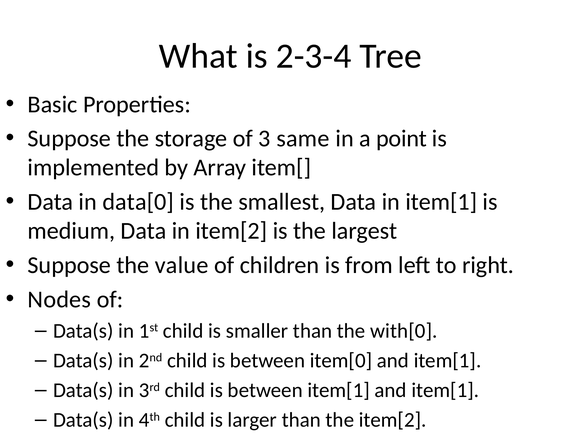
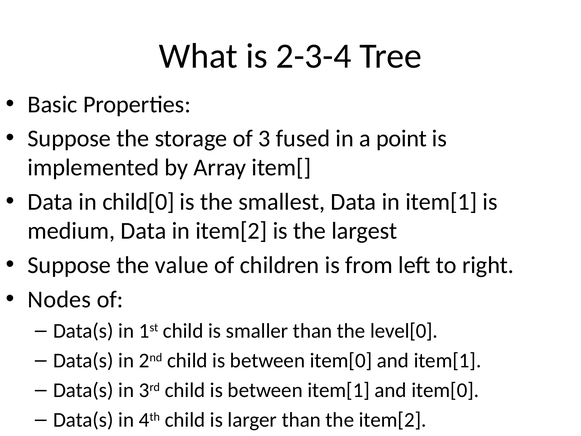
same: same -> fused
data[0: data[0 -> child[0
with[0: with[0 -> level[0
item[1 and item[1: item[1 -> item[0
